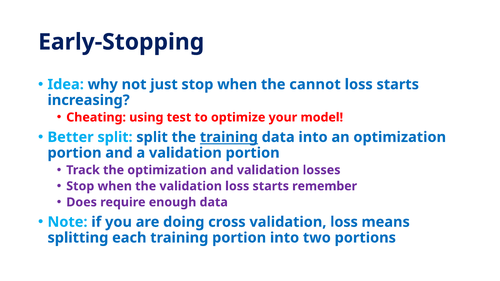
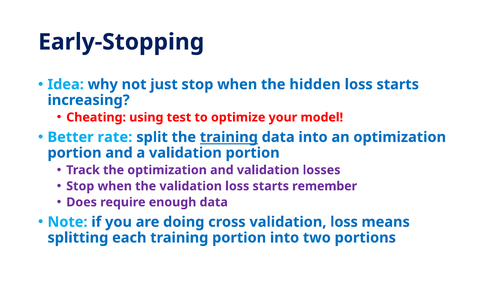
cannot: cannot -> hidden
Better split: split -> rate
